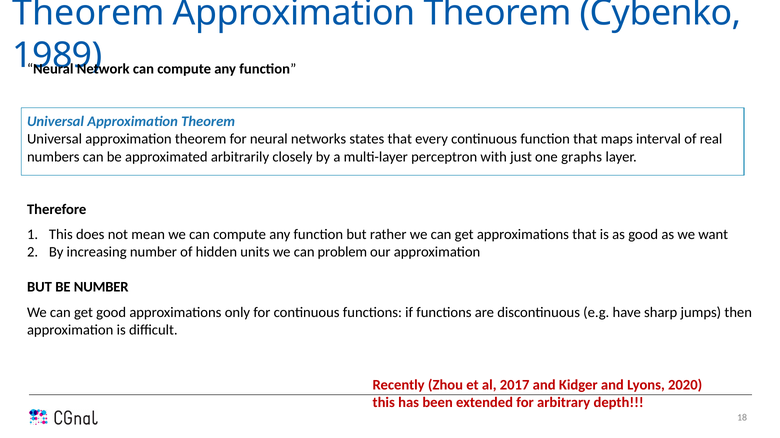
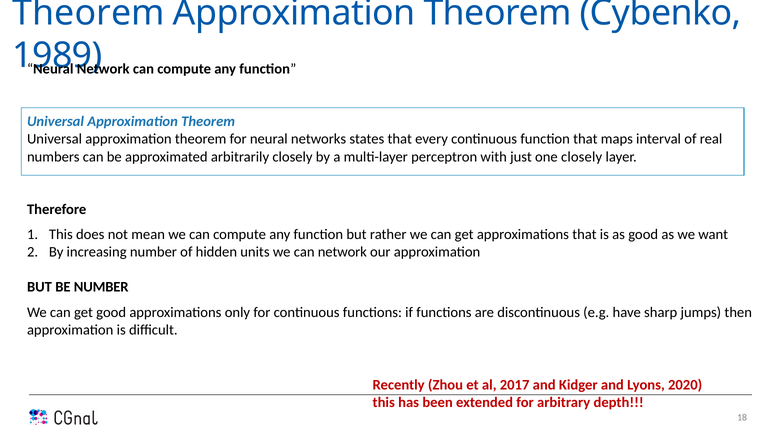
one graphs: graphs -> closely
can problem: problem -> network
